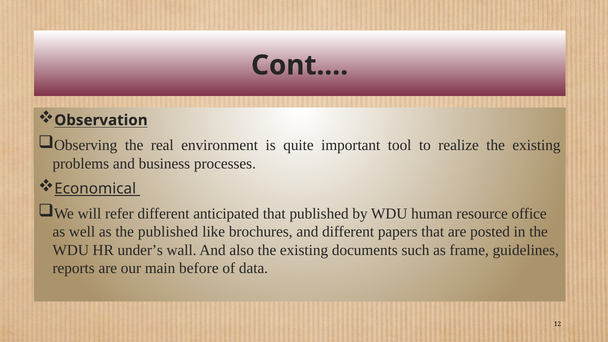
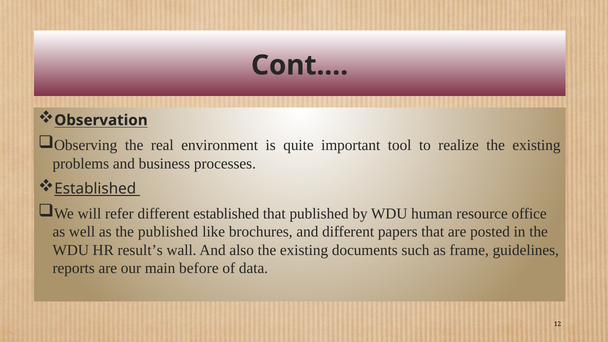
Economical at (95, 189): Economical -> Established
different anticipated: anticipated -> established
under’s: under’s -> result’s
